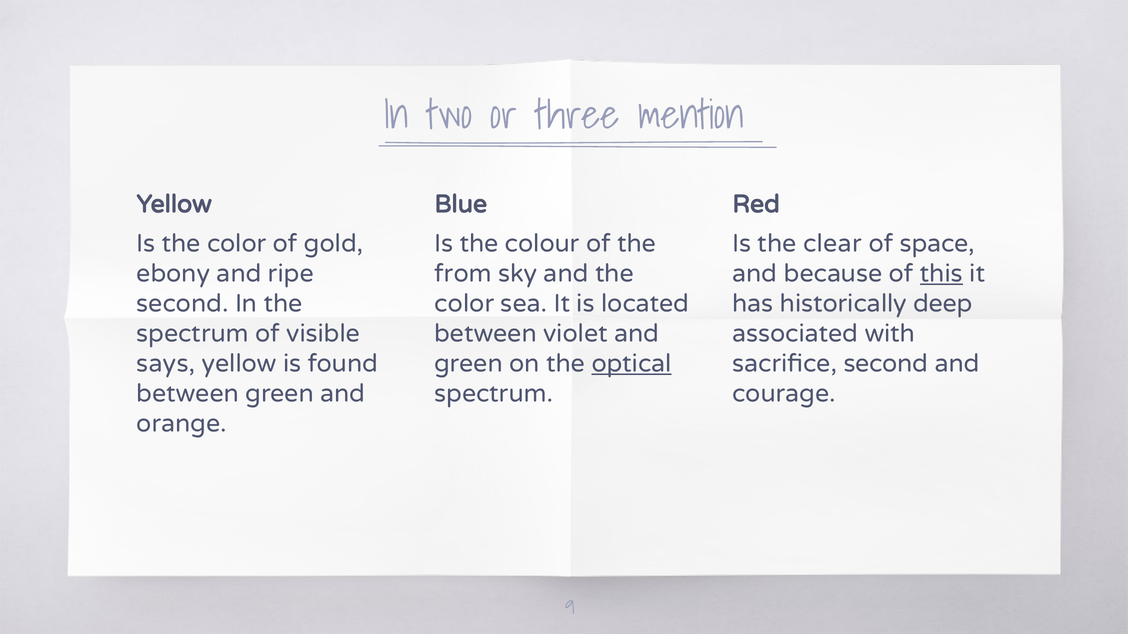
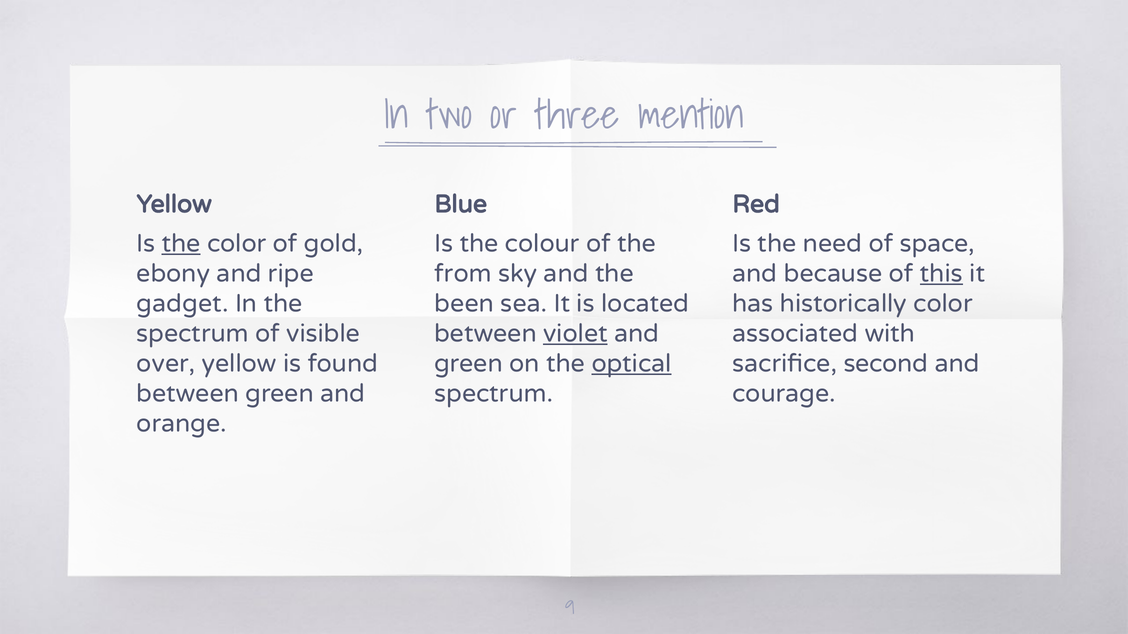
the at (181, 244) underline: none -> present
clear: clear -> need
second at (183, 304): second -> gadget
color at (464, 304): color -> been
historically deep: deep -> color
violet underline: none -> present
says: says -> over
